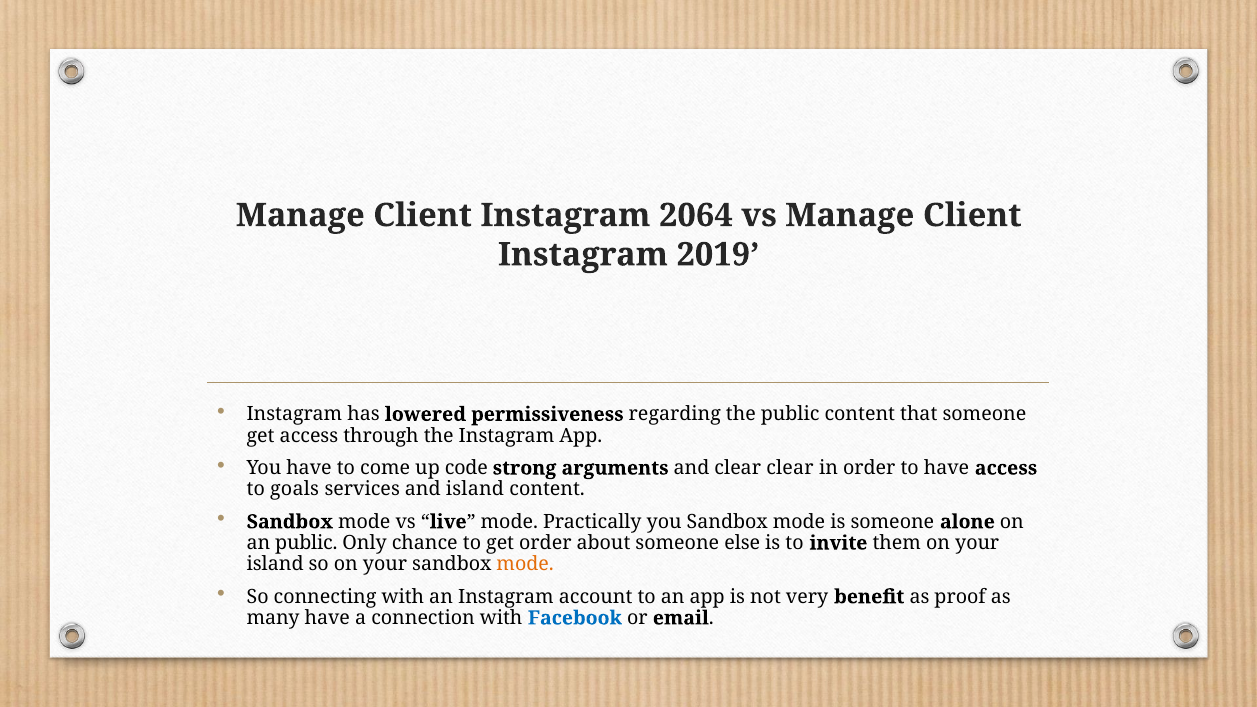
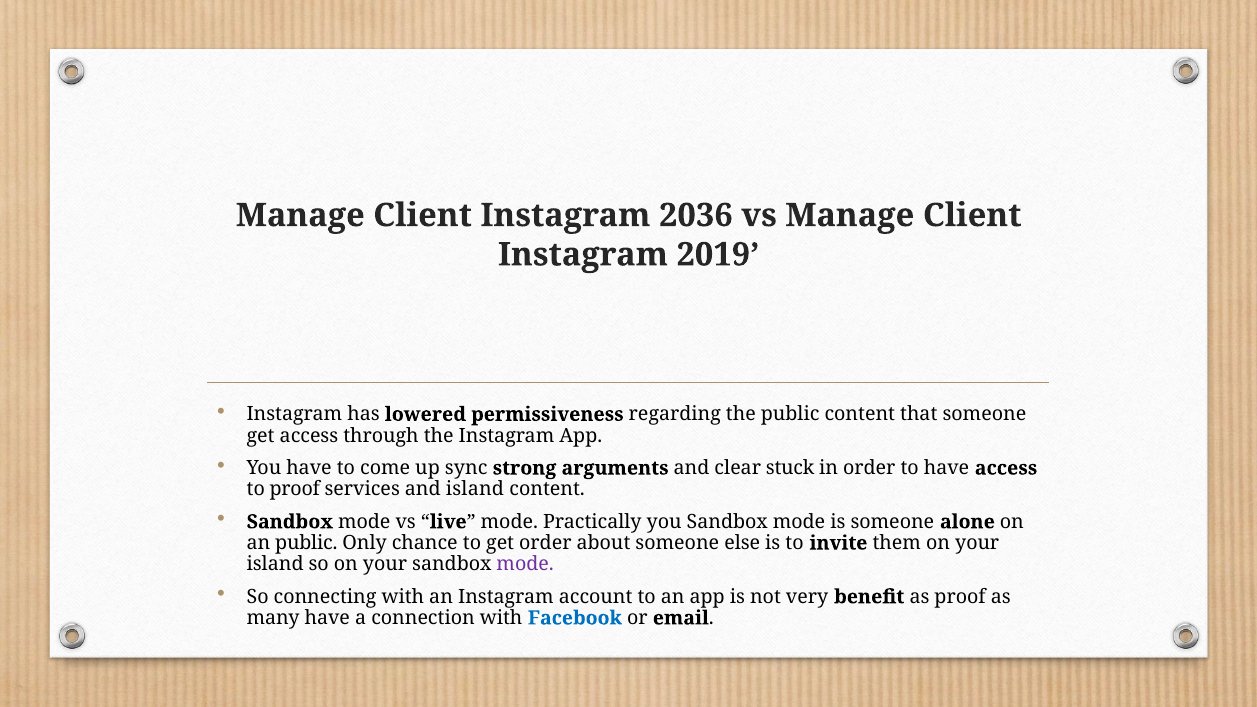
2064: 2064 -> 2036
code: code -> sync
clear clear: clear -> stuck
to goals: goals -> proof
mode at (525, 564) colour: orange -> purple
